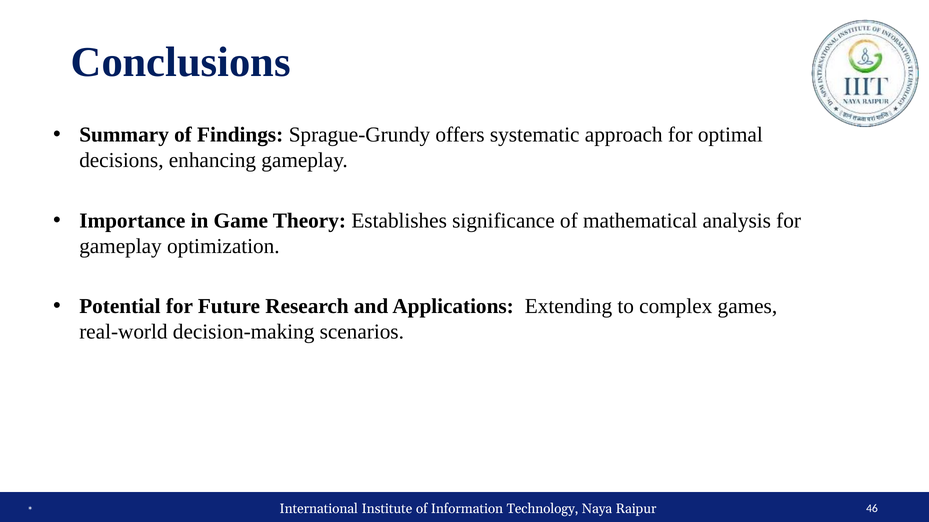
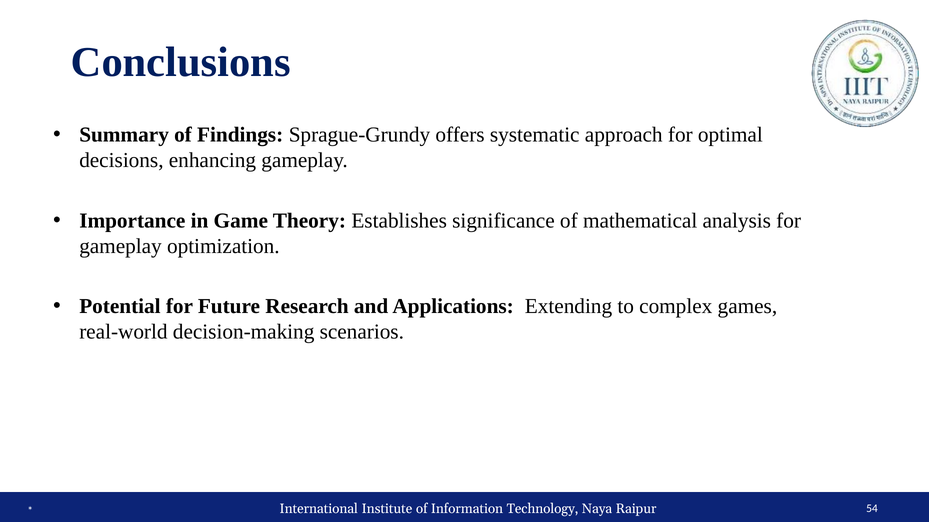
46: 46 -> 54
